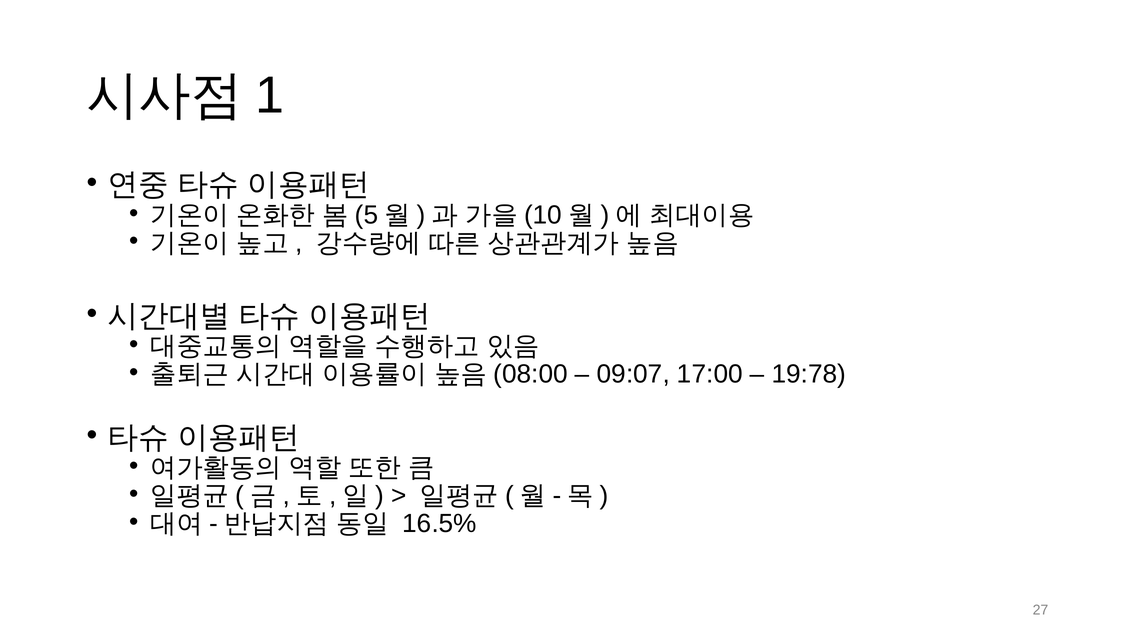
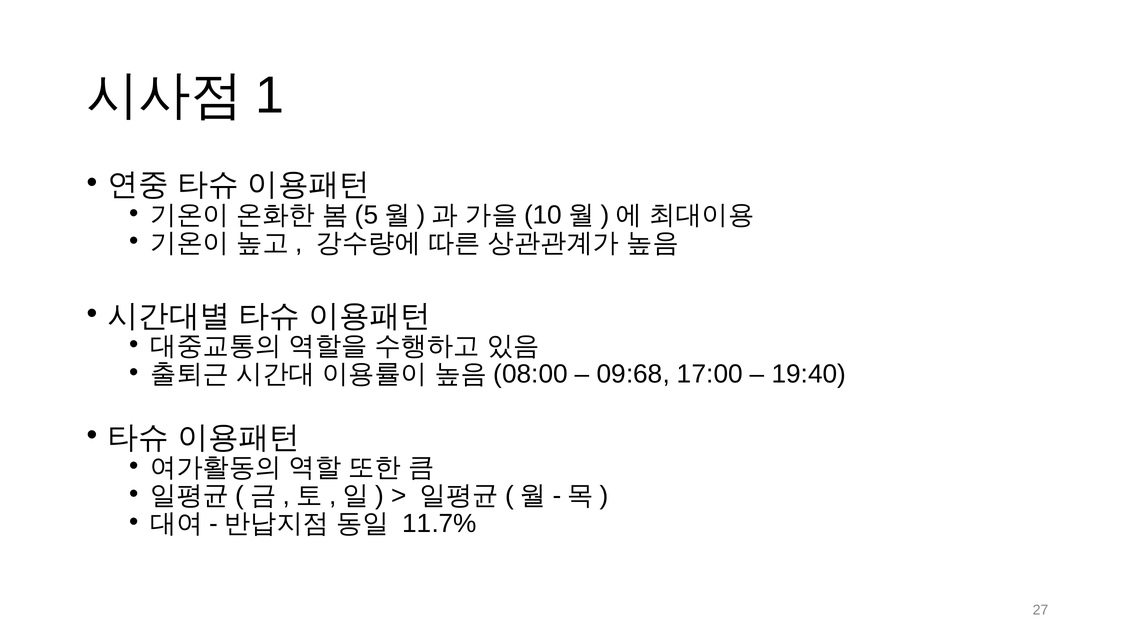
09:07: 09:07 -> 09:68
19:78: 19:78 -> 19:40
16.5%: 16.5% -> 11.7%
